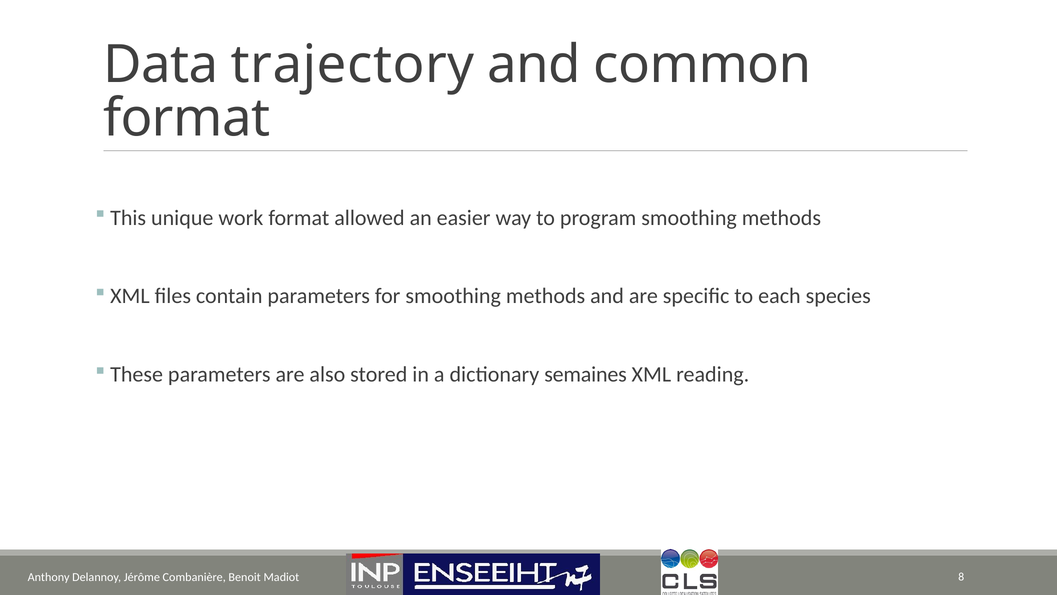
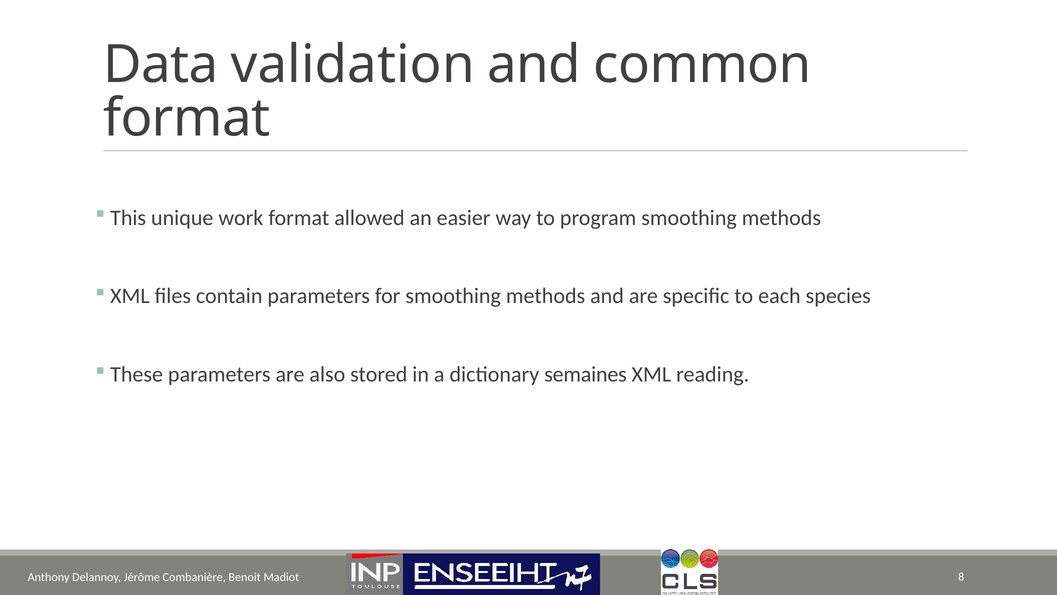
trajectory: trajectory -> validation
